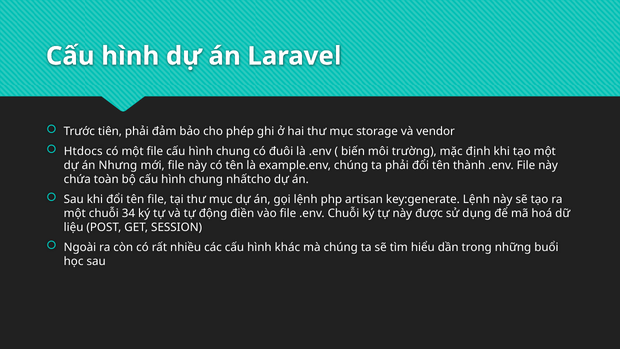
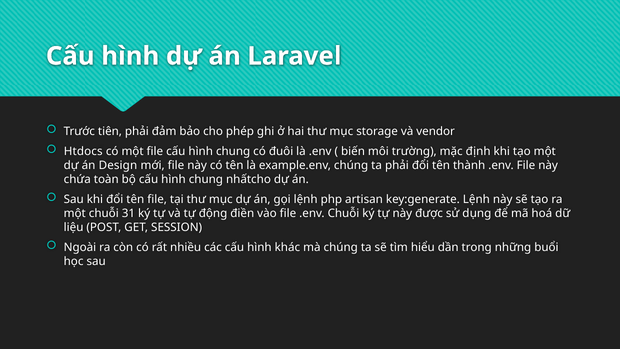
Nhưng: Nhưng -> Design
34: 34 -> 31
